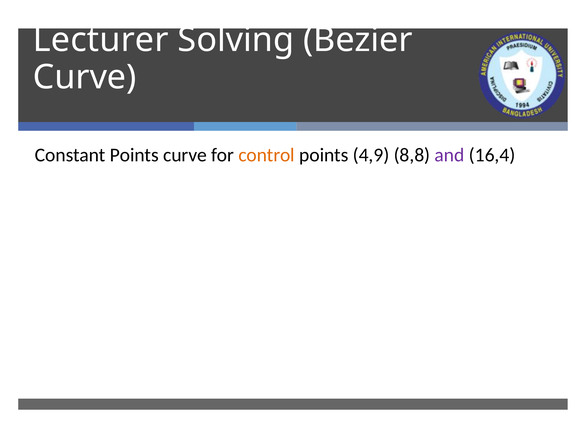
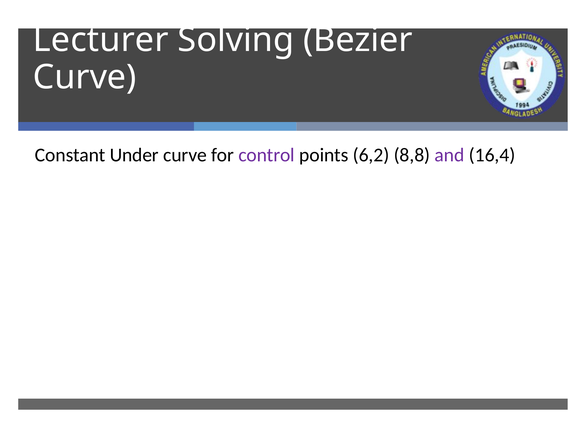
Constant Points: Points -> Under
control colour: orange -> purple
4,9: 4,9 -> 6,2
